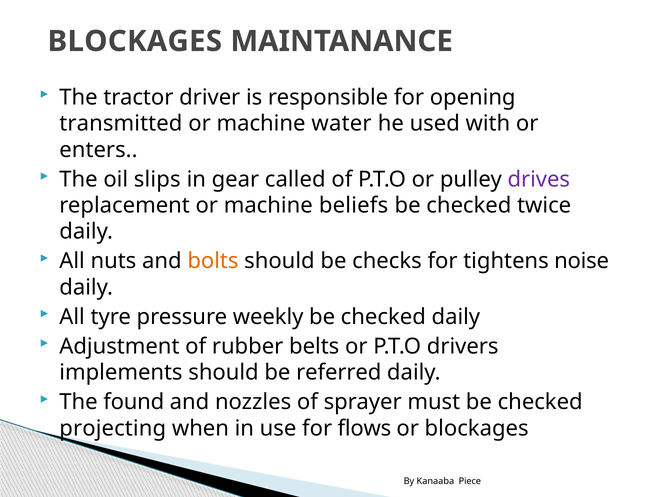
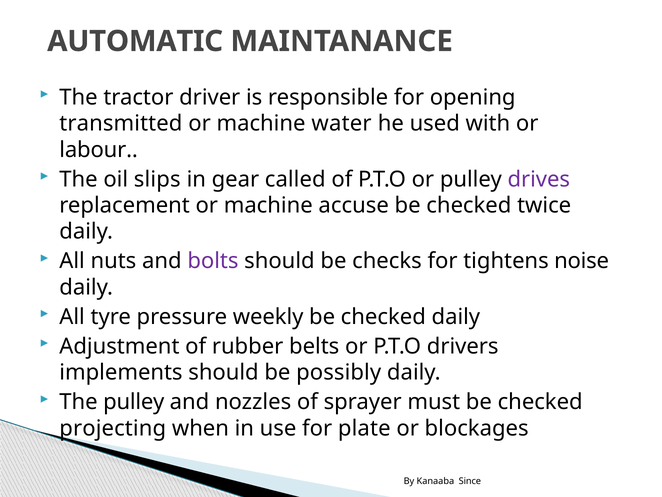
BLOCKAGES at (135, 41): BLOCKAGES -> AUTOMATIC
enters: enters -> labour
beliefs: beliefs -> accuse
bolts colour: orange -> purple
referred: referred -> possibly
The found: found -> pulley
flows: flows -> plate
Piece: Piece -> Since
